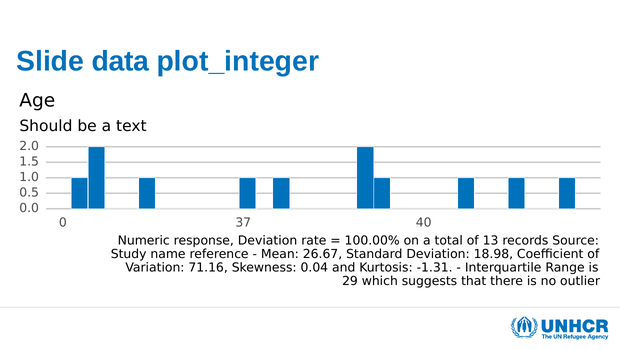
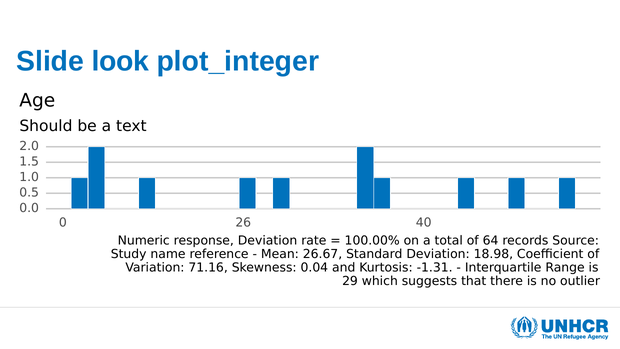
data: data -> look
37: 37 -> 26
13: 13 -> 64
